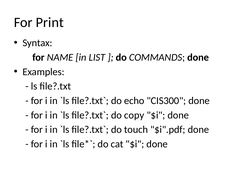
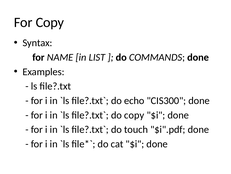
For Print: Print -> Copy
